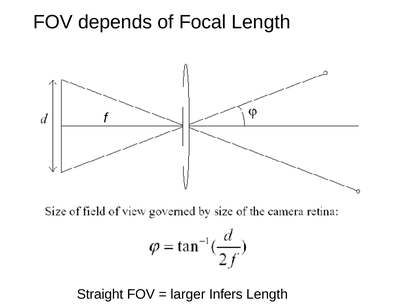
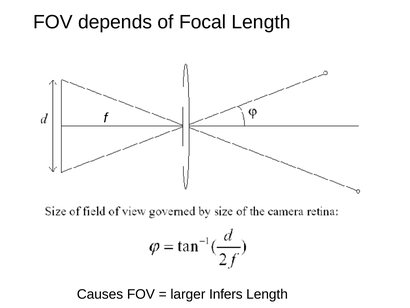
Straight: Straight -> Causes
